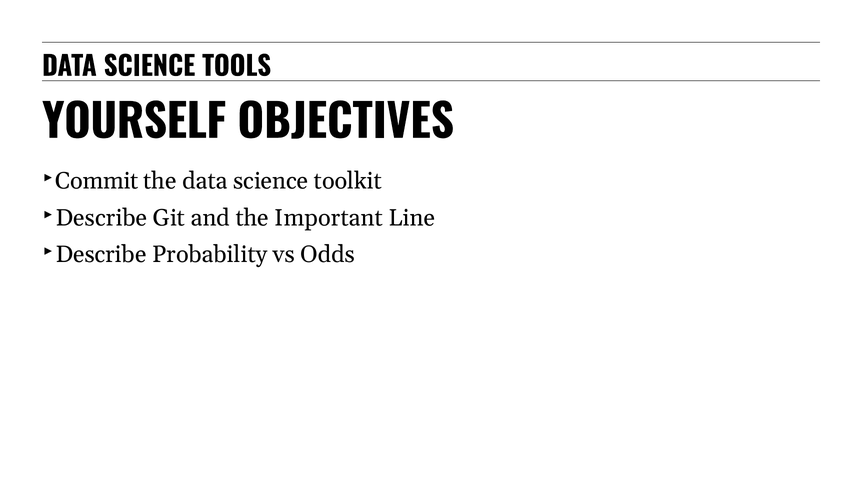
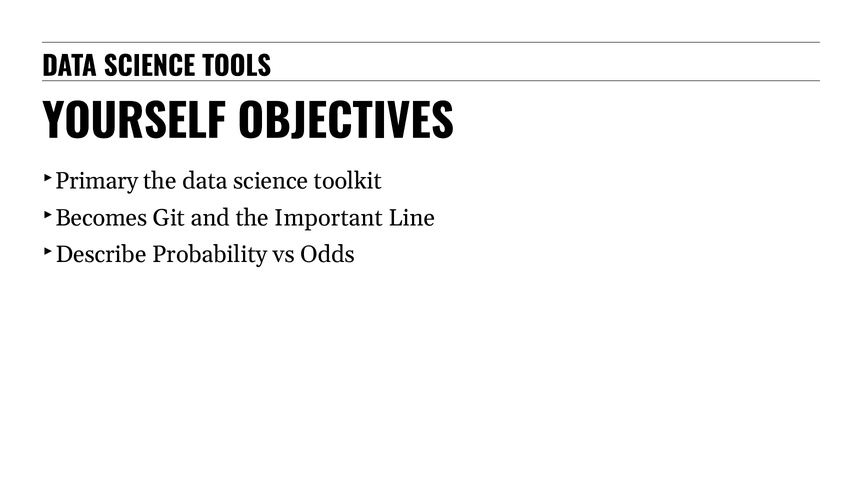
Commit: Commit -> Primary
Describe at (101, 218): Describe -> Becomes
